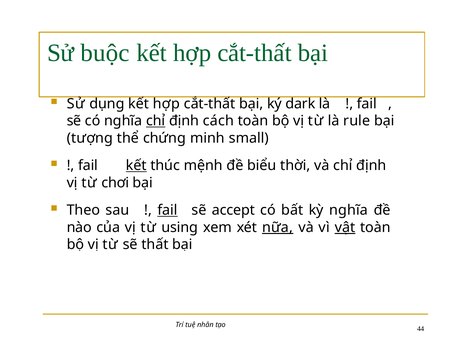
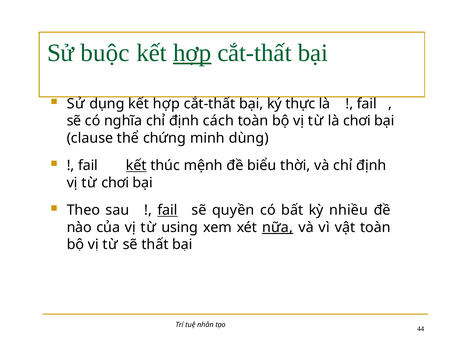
hợp at (192, 53) underline: none -> present
dark: dark -> thực
chỉ at (156, 121) underline: present -> none
là rule: rule -> chơi
tượng: tượng -> clause
small: small -> dùng
accept: accept -> quyền
kỳ nghĩa: nghĩa -> nhiều
vật underline: present -> none
